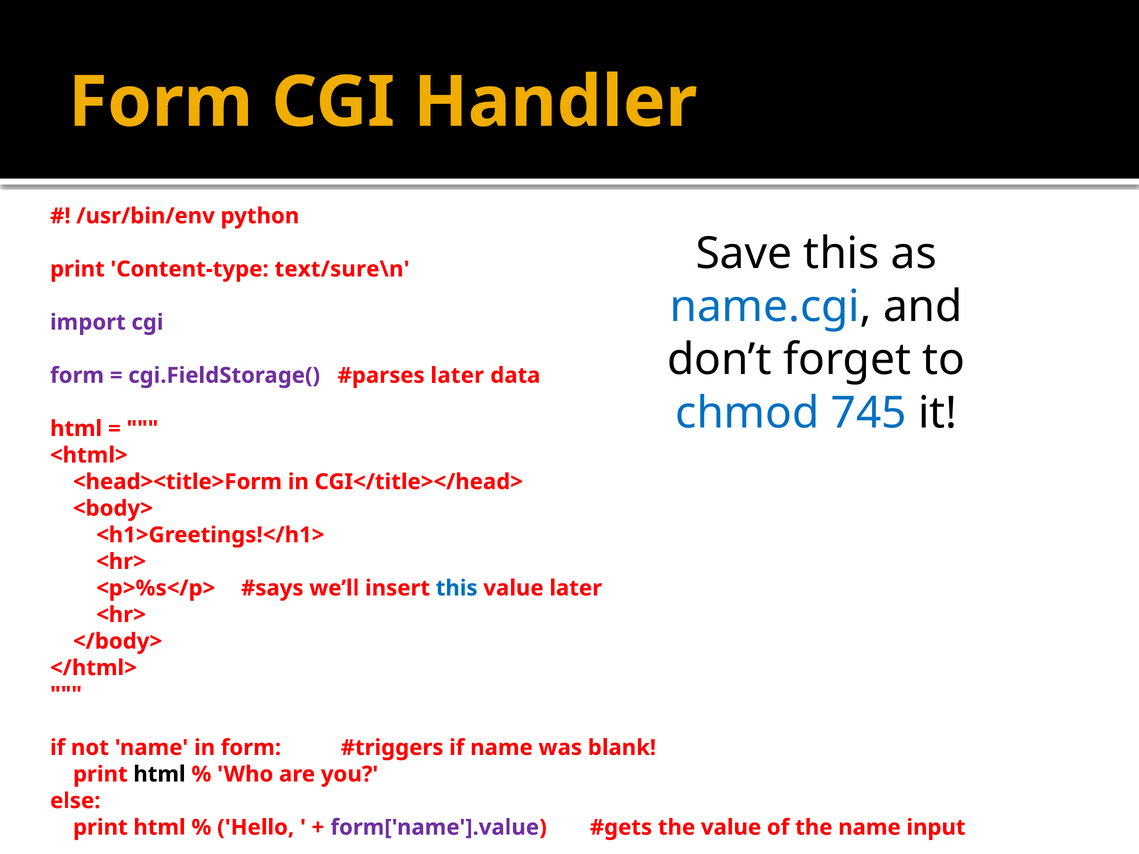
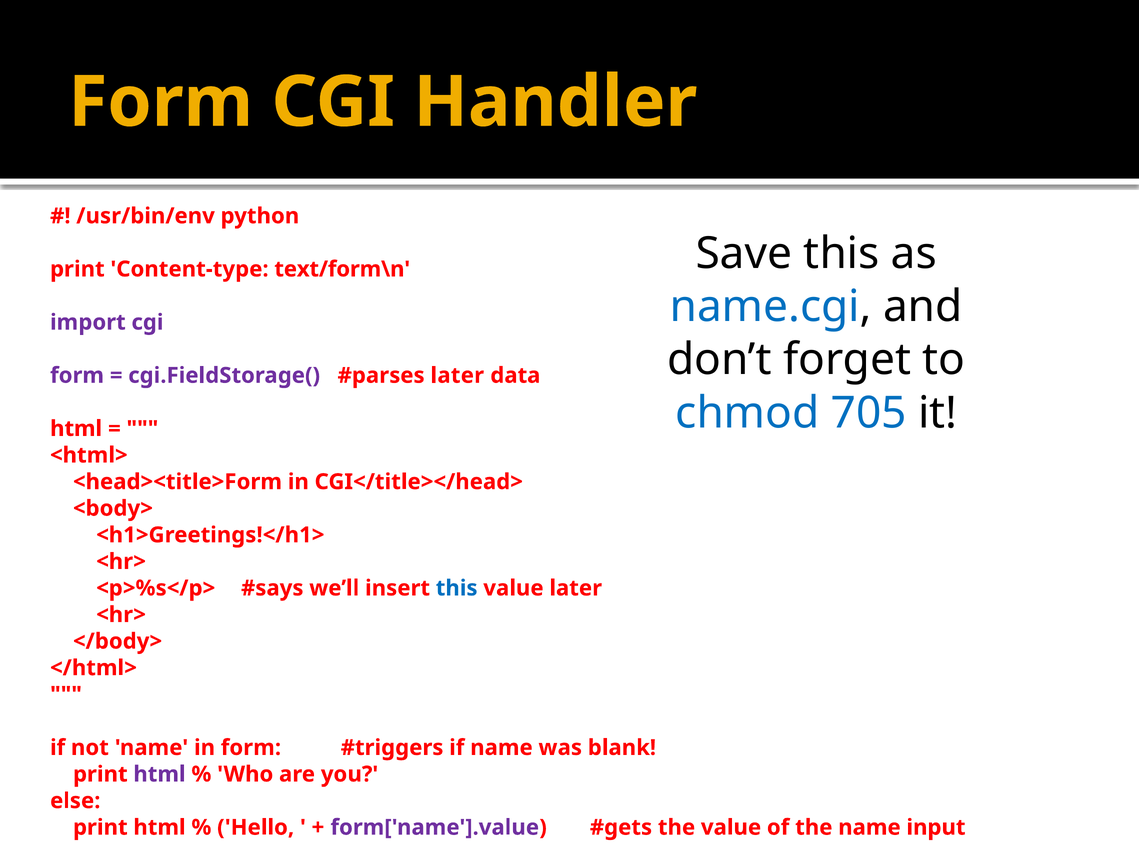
text/sure\n: text/sure\n -> text/form\n
745: 745 -> 705
html at (159, 774) colour: black -> purple
